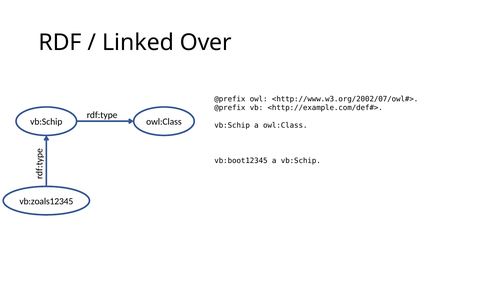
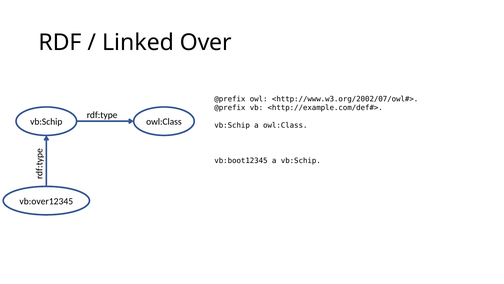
vb:zoals12345: vb:zoals12345 -> vb:over12345
